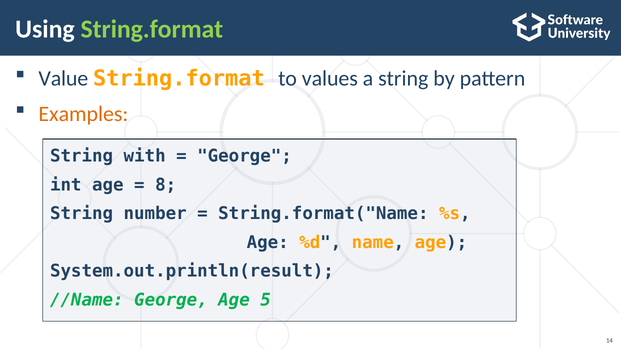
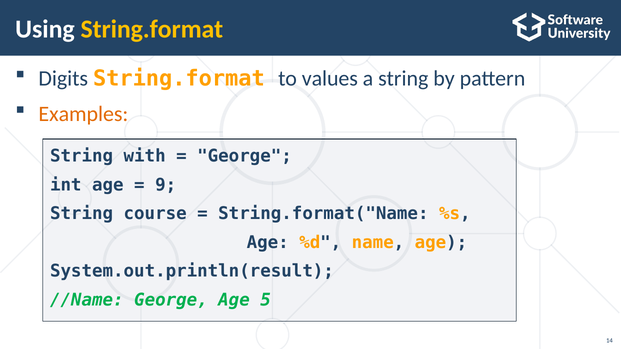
String.format at (152, 29) colour: light green -> yellow
Value: Value -> Digits
8: 8 -> 9
number: number -> course
